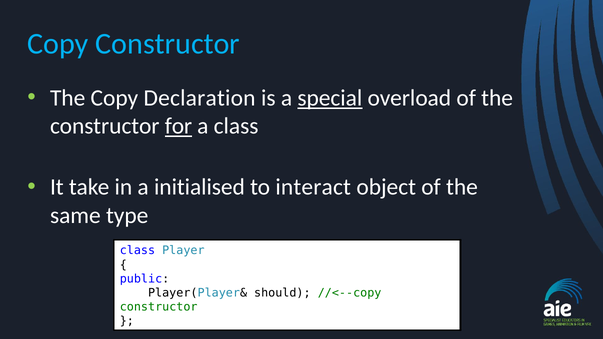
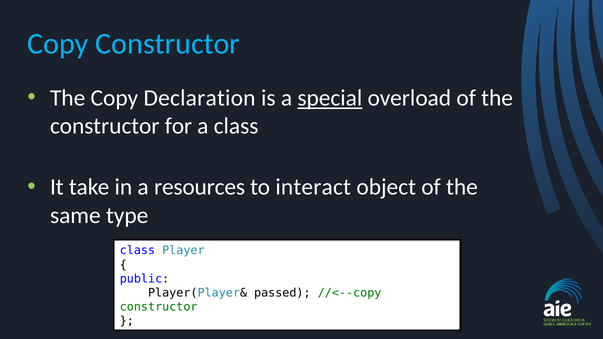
for underline: present -> none
initialised: initialised -> resources
should: should -> passed
